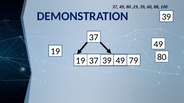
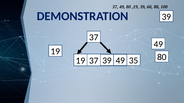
79: 79 -> 35
